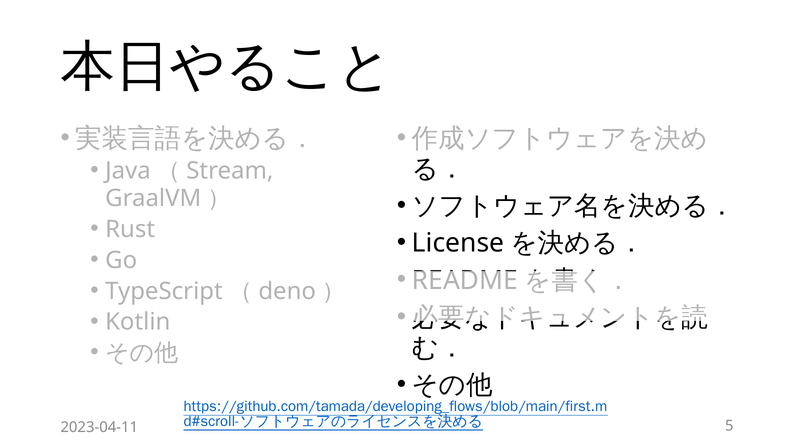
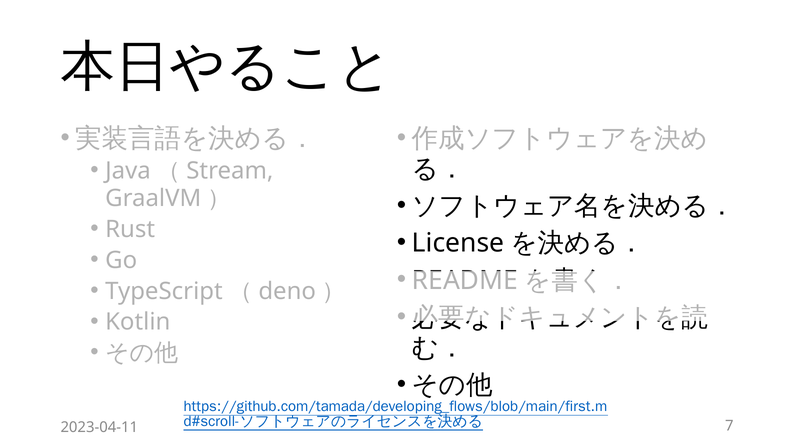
5: 5 -> 7
